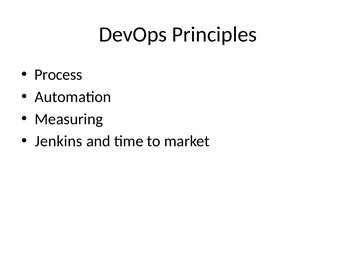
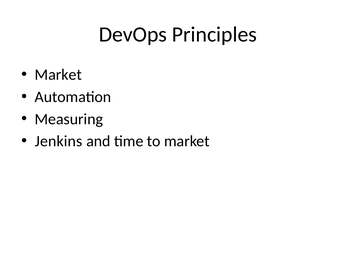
Process at (58, 75): Process -> Market
